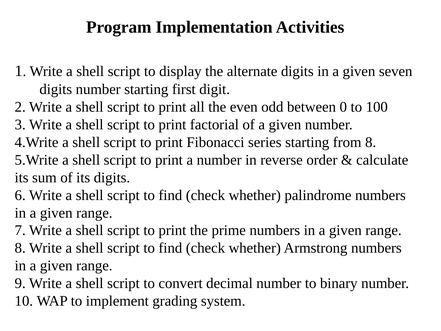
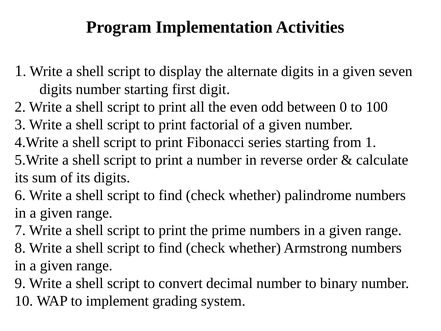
from 8: 8 -> 1
